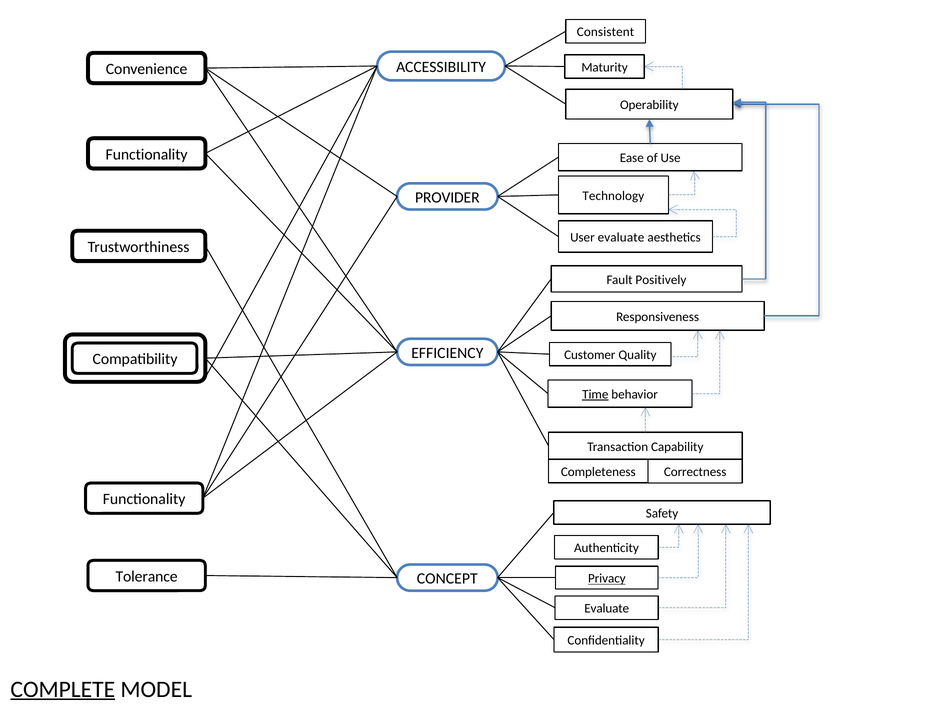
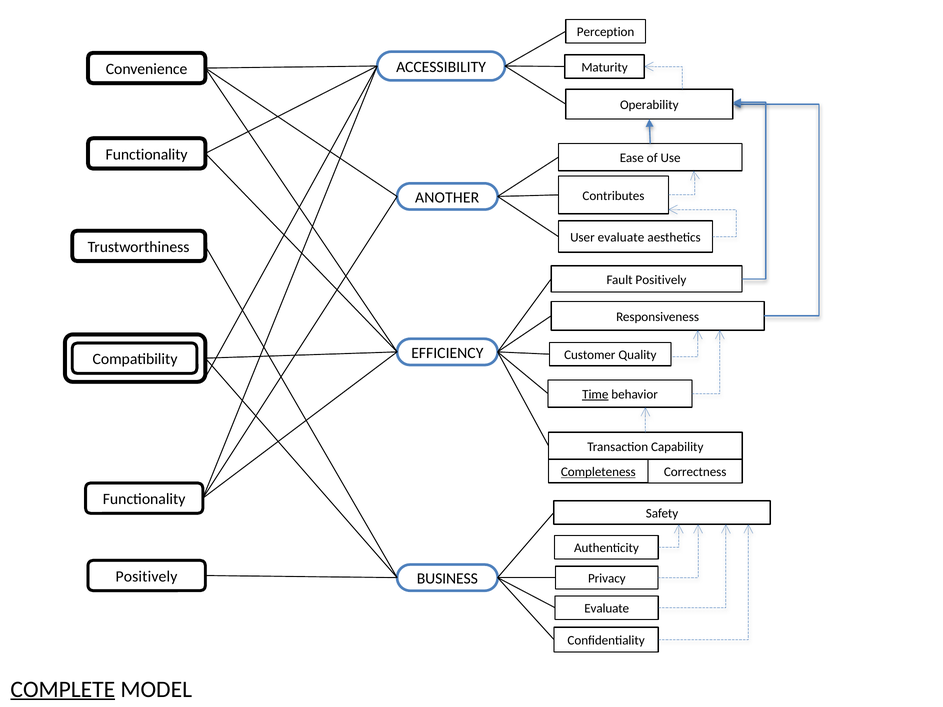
Consistent: Consistent -> Perception
Technology: Technology -> Contributes
PROVIDER: PROVIDER -> ANOTHER
Completeness underline: none -> present
Tolerance at (147, 577): Tolerance -> Positively
CONCEPT: CONCEPT -> BUSINESS
Privacy underline: present -> none
